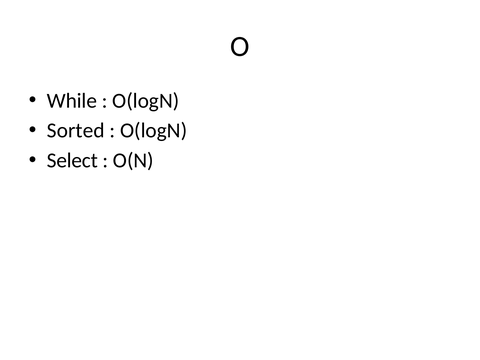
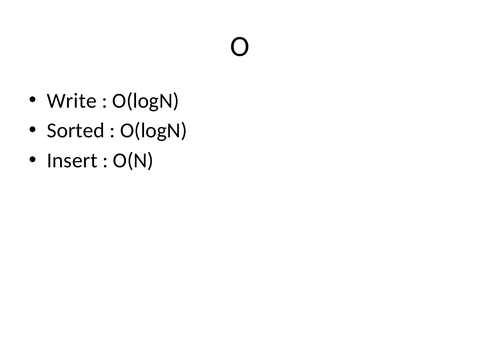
While: While -> Write
Select: Select -> Insert
